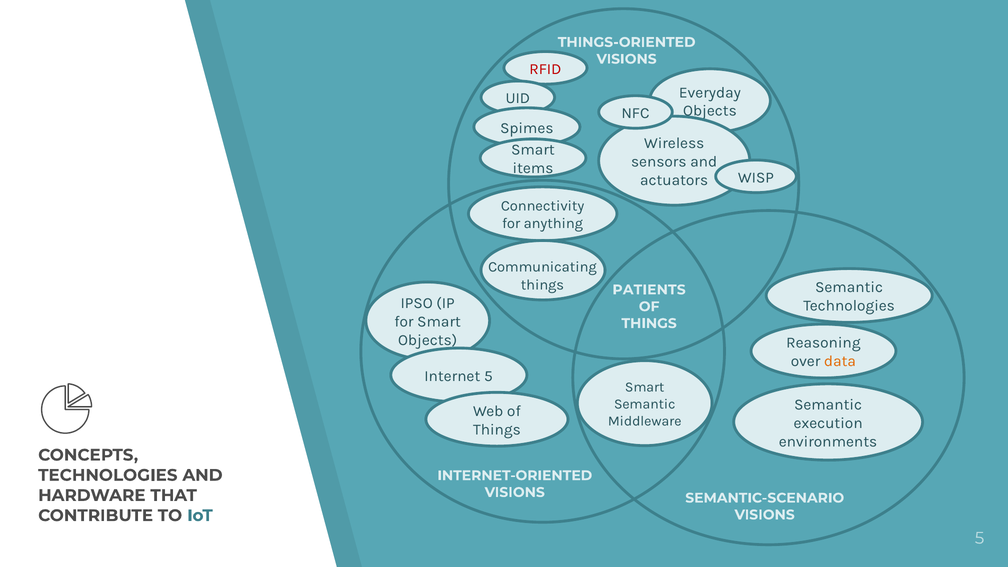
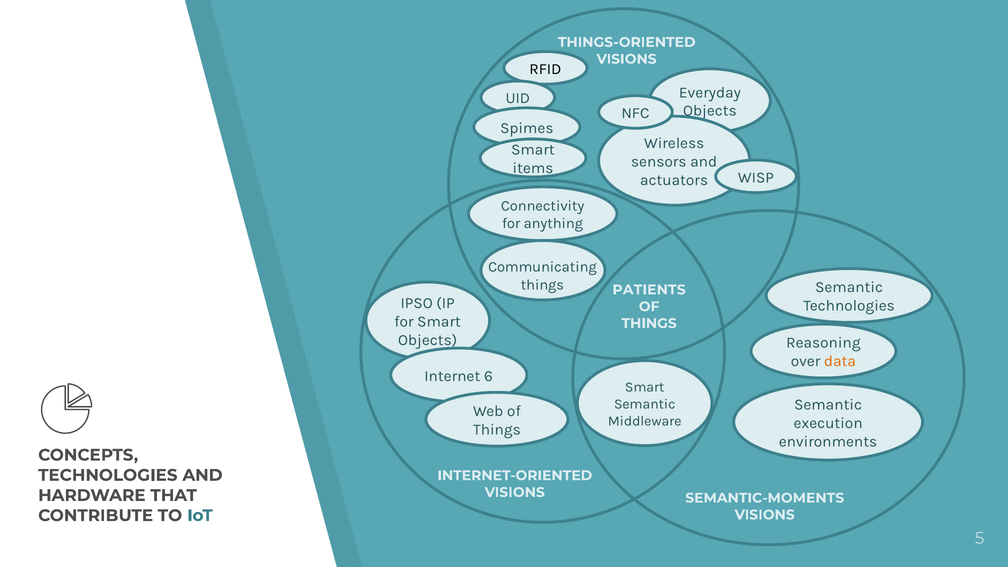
RFID colour: red -> black
Internet 5: 5 -> 6
SEMANTIC-SCENARIO: SEMANTIC-SCENARIO -> SEMANTIC-MOMENTS
